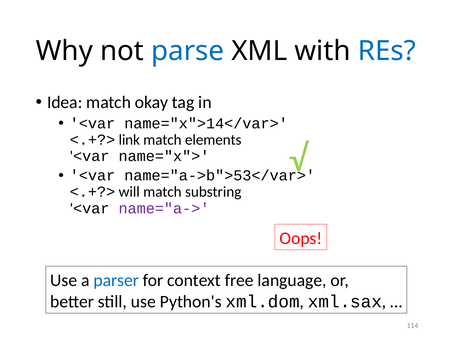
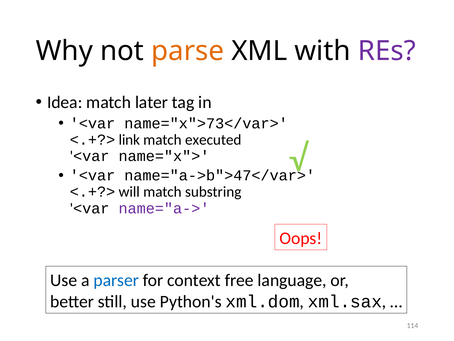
parse colour: blue -> orange
REs colour: blue -> purple
okay: okay -> later
name="x">14</var>: name="x">14</var> -> name="x">73</var>
elements: elements -> executed
name="a->b">53</var>: name="a->b">53</var> -> name="a->b">47</var>
